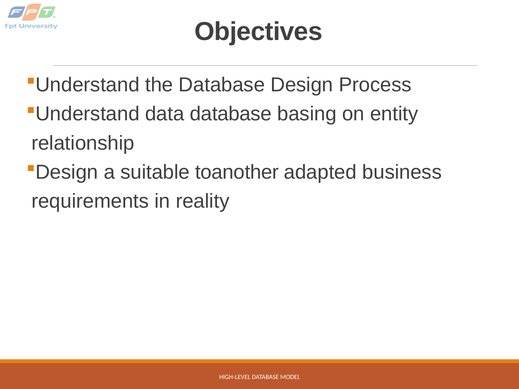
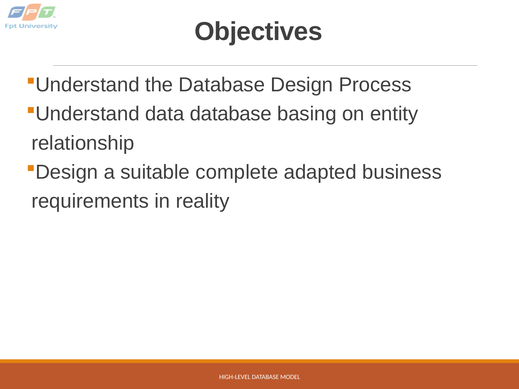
toanother: toanother -> complete
